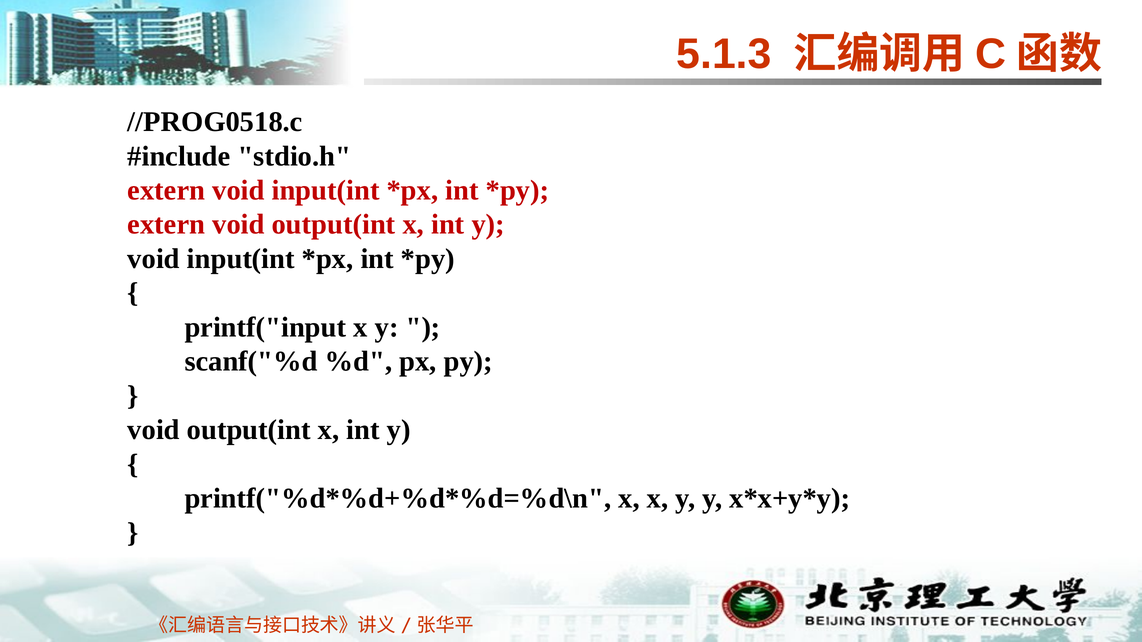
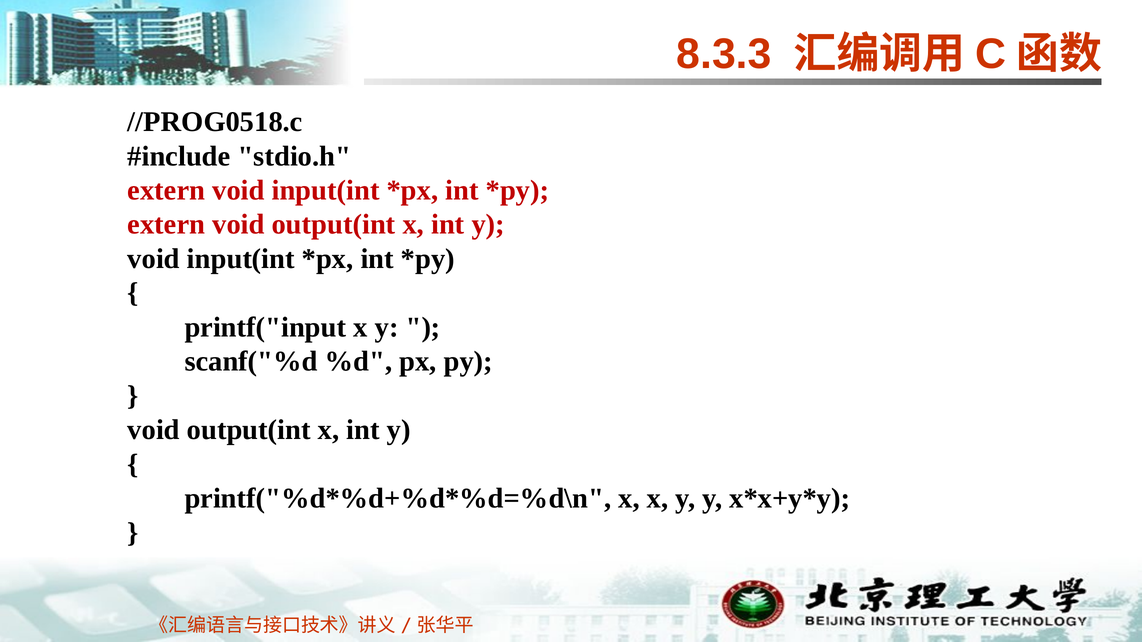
5.1.3: 5.1.3 -> 8.3.3
